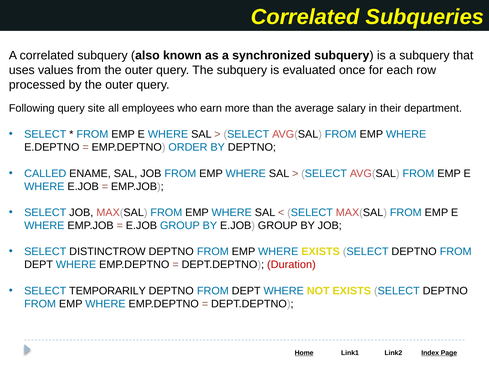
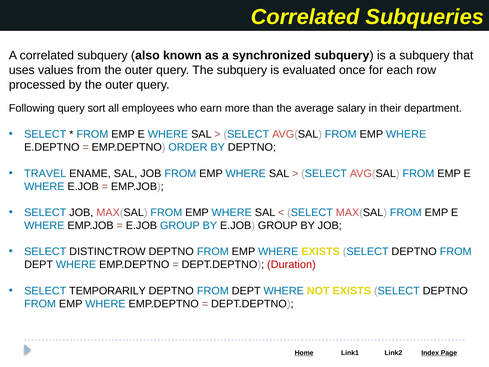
site: site -> sort
CALLED: CALLED -> TRAVEL
